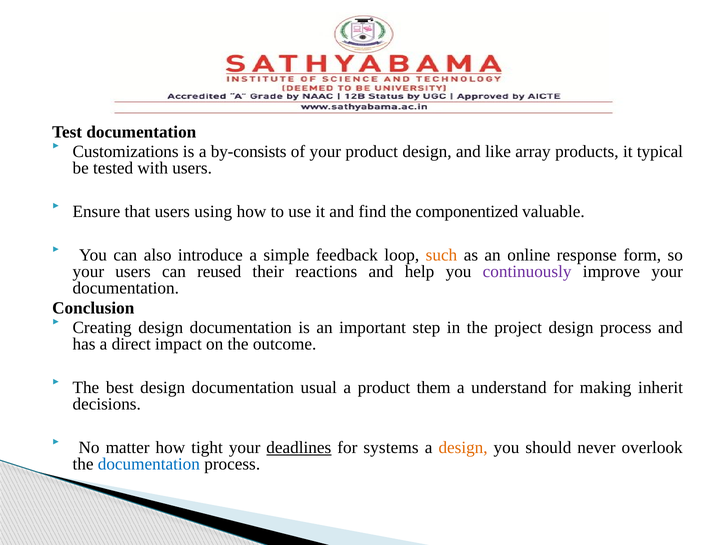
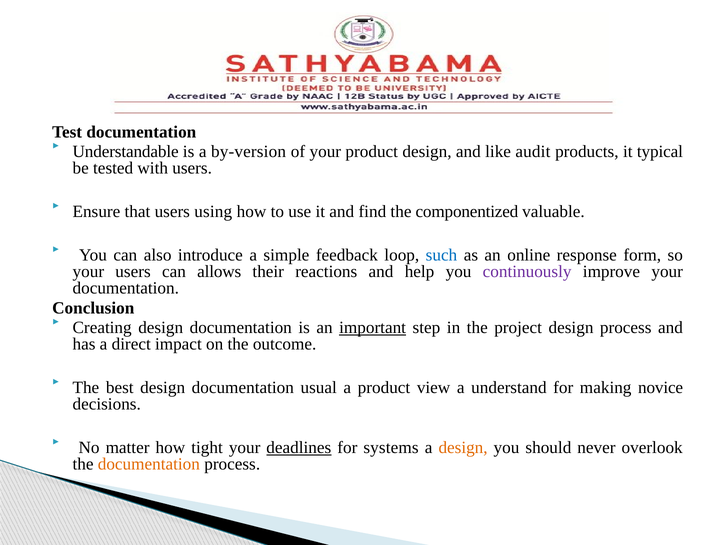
Customizations: Customizations -> Understandable
by-consists: by-consists -> by-version
array: array -> audit
such colour: orange -> blue
reused: reused -> allows
important underline: none -> present
them: them -> view
inherit: inherit -> novice
documentation at (149, 464) colour: blue -> orange
